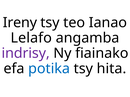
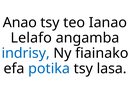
Ireny: Ireny -> Anao
indrisy colour: purple -> blue
hita: hita -> lasa
